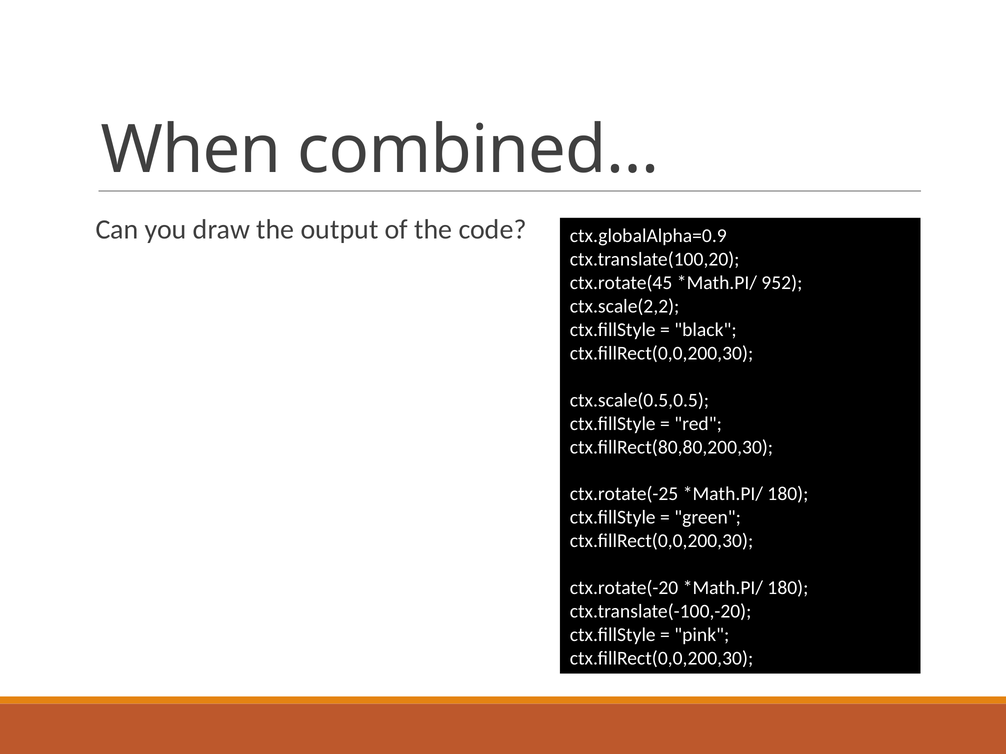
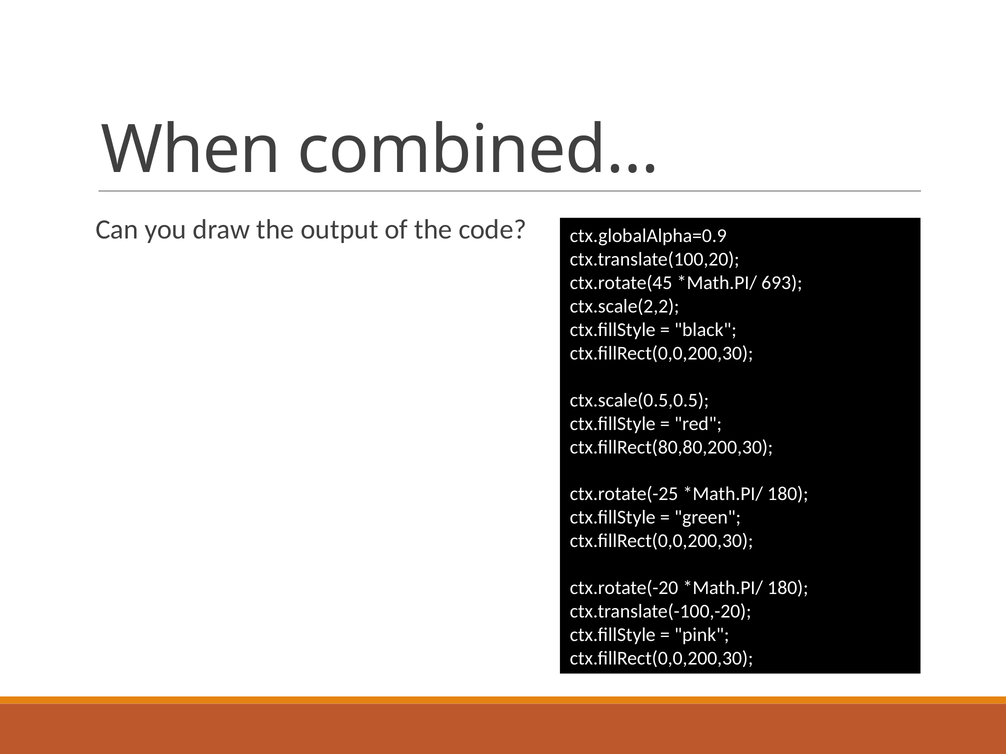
952: 952 -> 693
